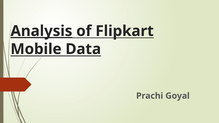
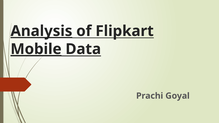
Mobile underline: none -> present
